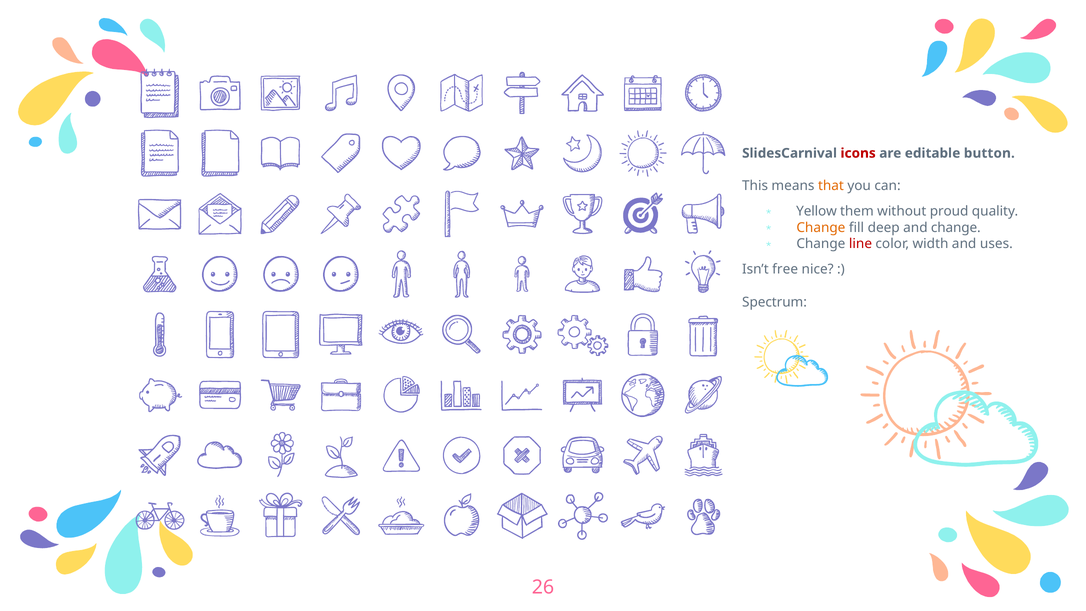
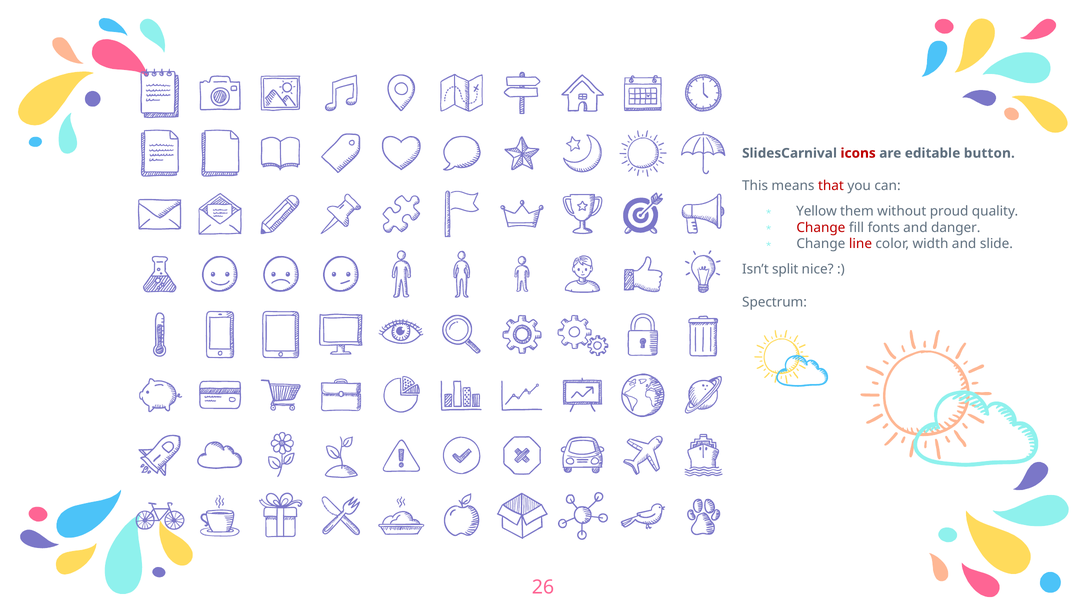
that colour: orange -> red
Change at (821, 228) colour: orange -> red
deep: deep -> fonts
and change: change -> danger
uses: uses -> slide
free: free -> split
